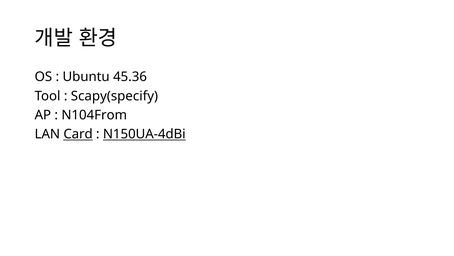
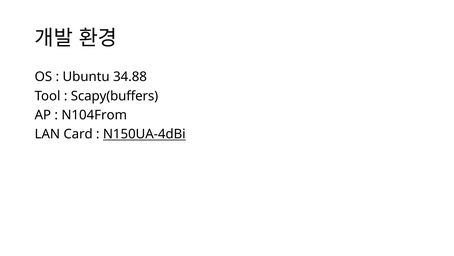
45.36: 45.36 -> 34.88
Scapy(specify: Scapy(specify -> Scapy(buffers
Card underline: present -> none
